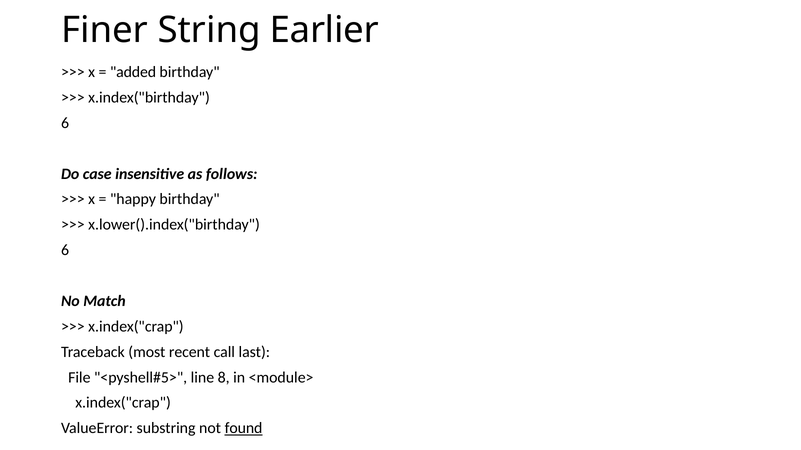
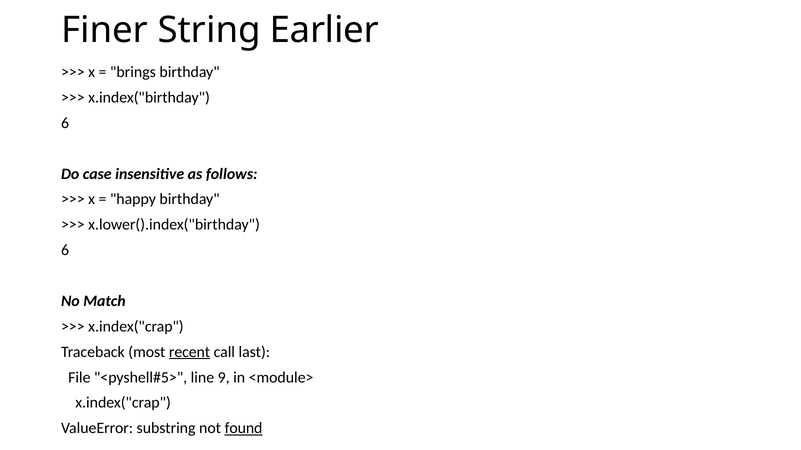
added: added -> brings
recent underline: none -> present
8: 8 -> 9
